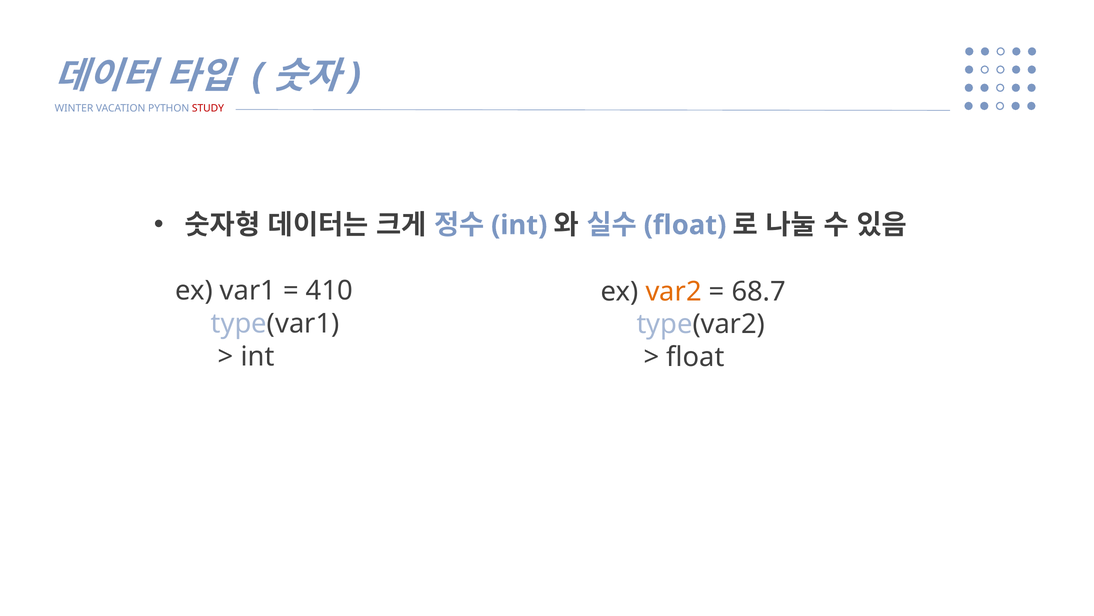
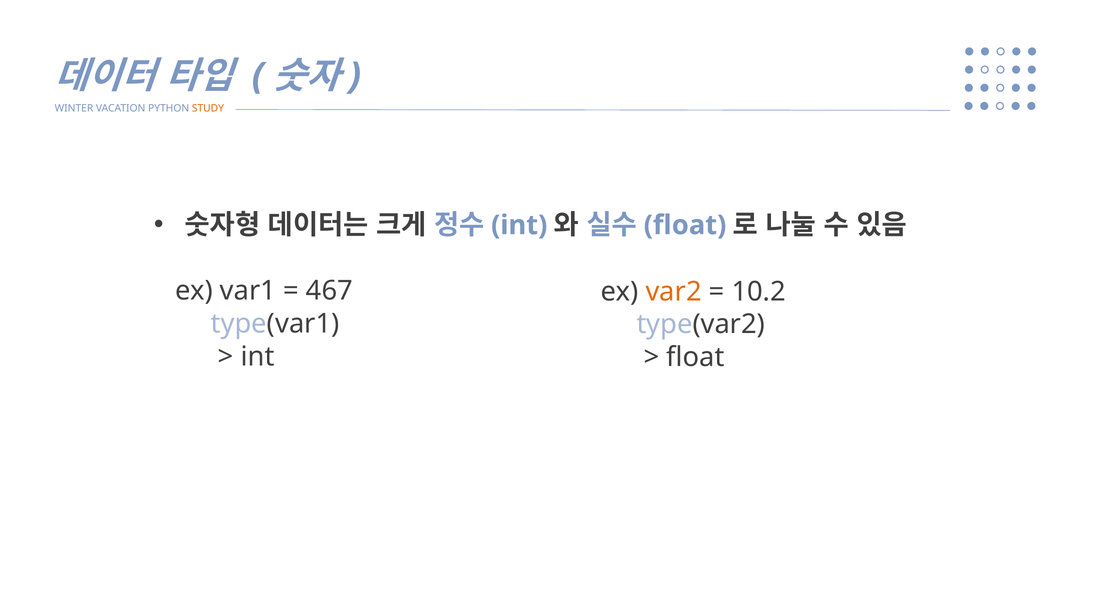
STUDY colour: red -> orange
410: 410 -> 467
68.7: 68.7 -> 10.2
